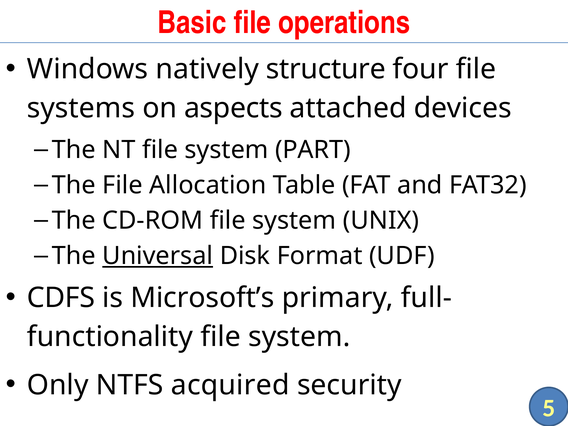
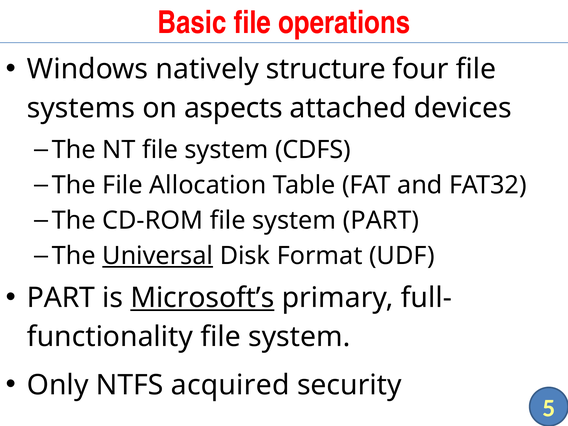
PART: PART -> CDFS
system UNIX: UNIX -> PART
CDFS at (61, 298): CDFS -> PART
Microsoft’s underline: none -> present
